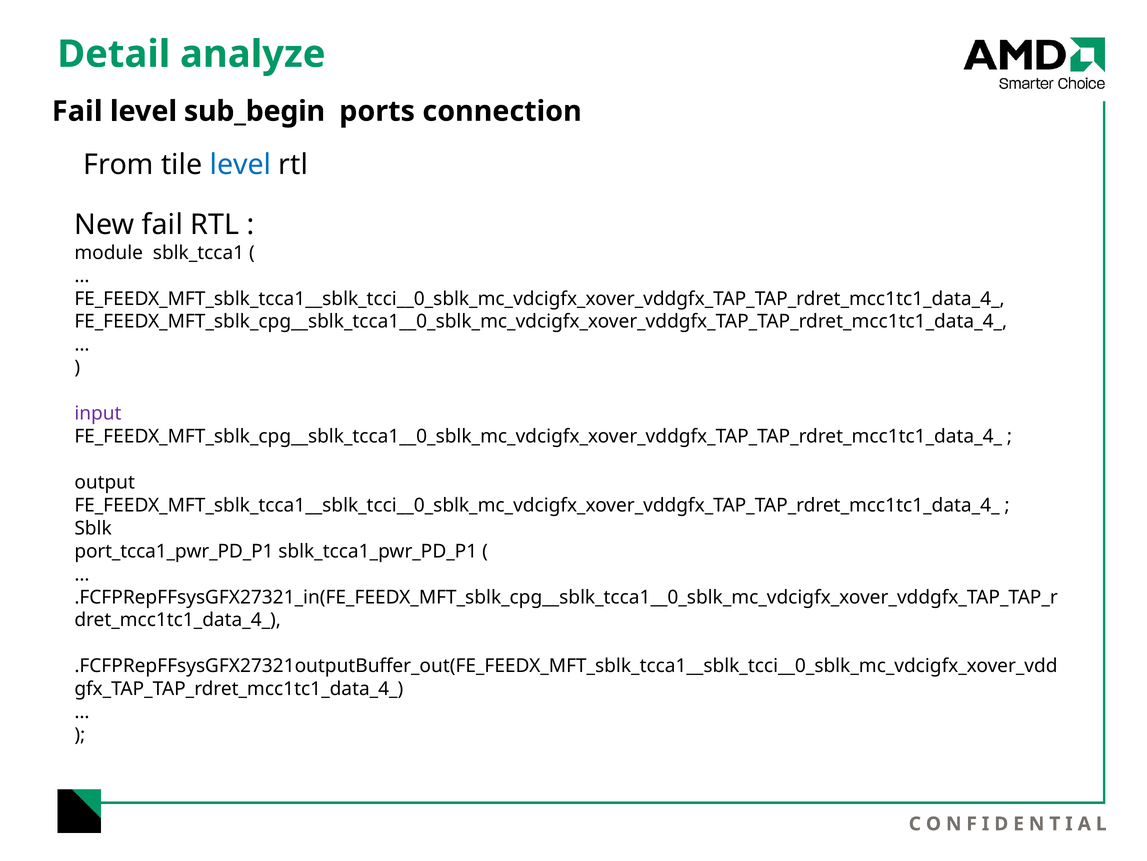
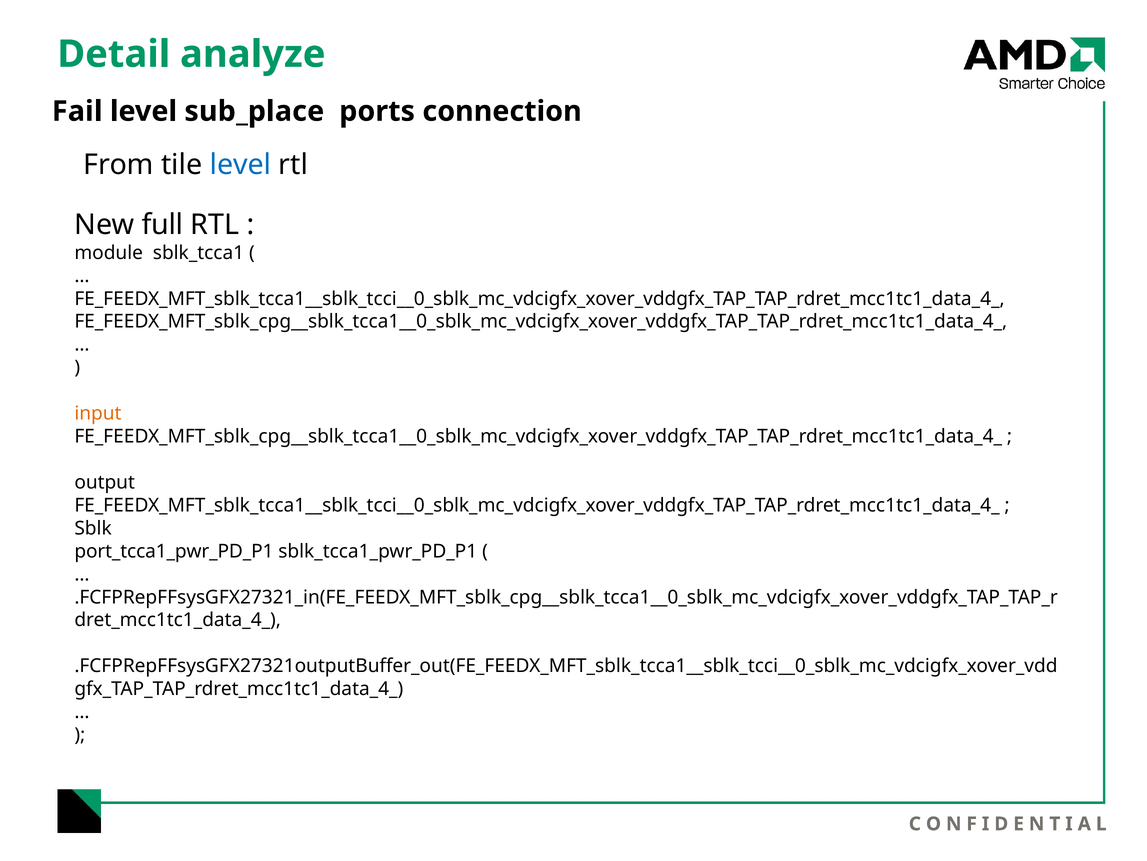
sub_begin: sub_begin -> sub_place
New fail: fail -> full
input colour: purple -> orange
